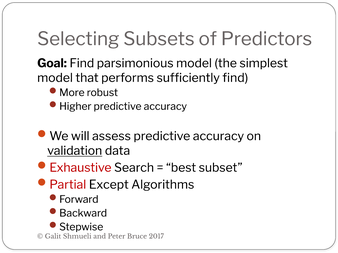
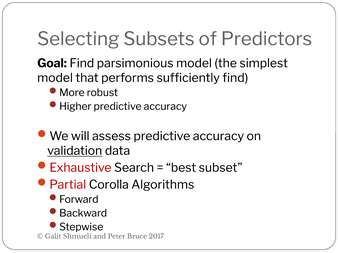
Except: Except -> Corolla
